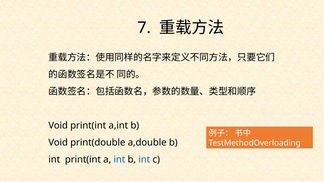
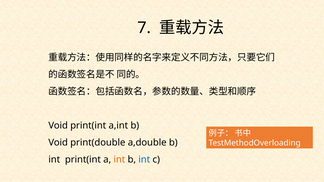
int at (119, 160) colour: blue -> orange
